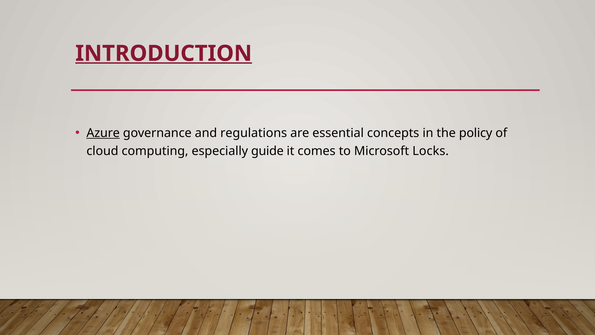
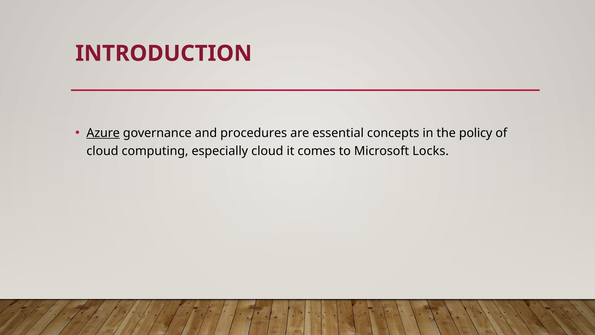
INTRODUCTION underline: present -> none
regulations: regulations -> procedures
especially guide: guide -> cloud
